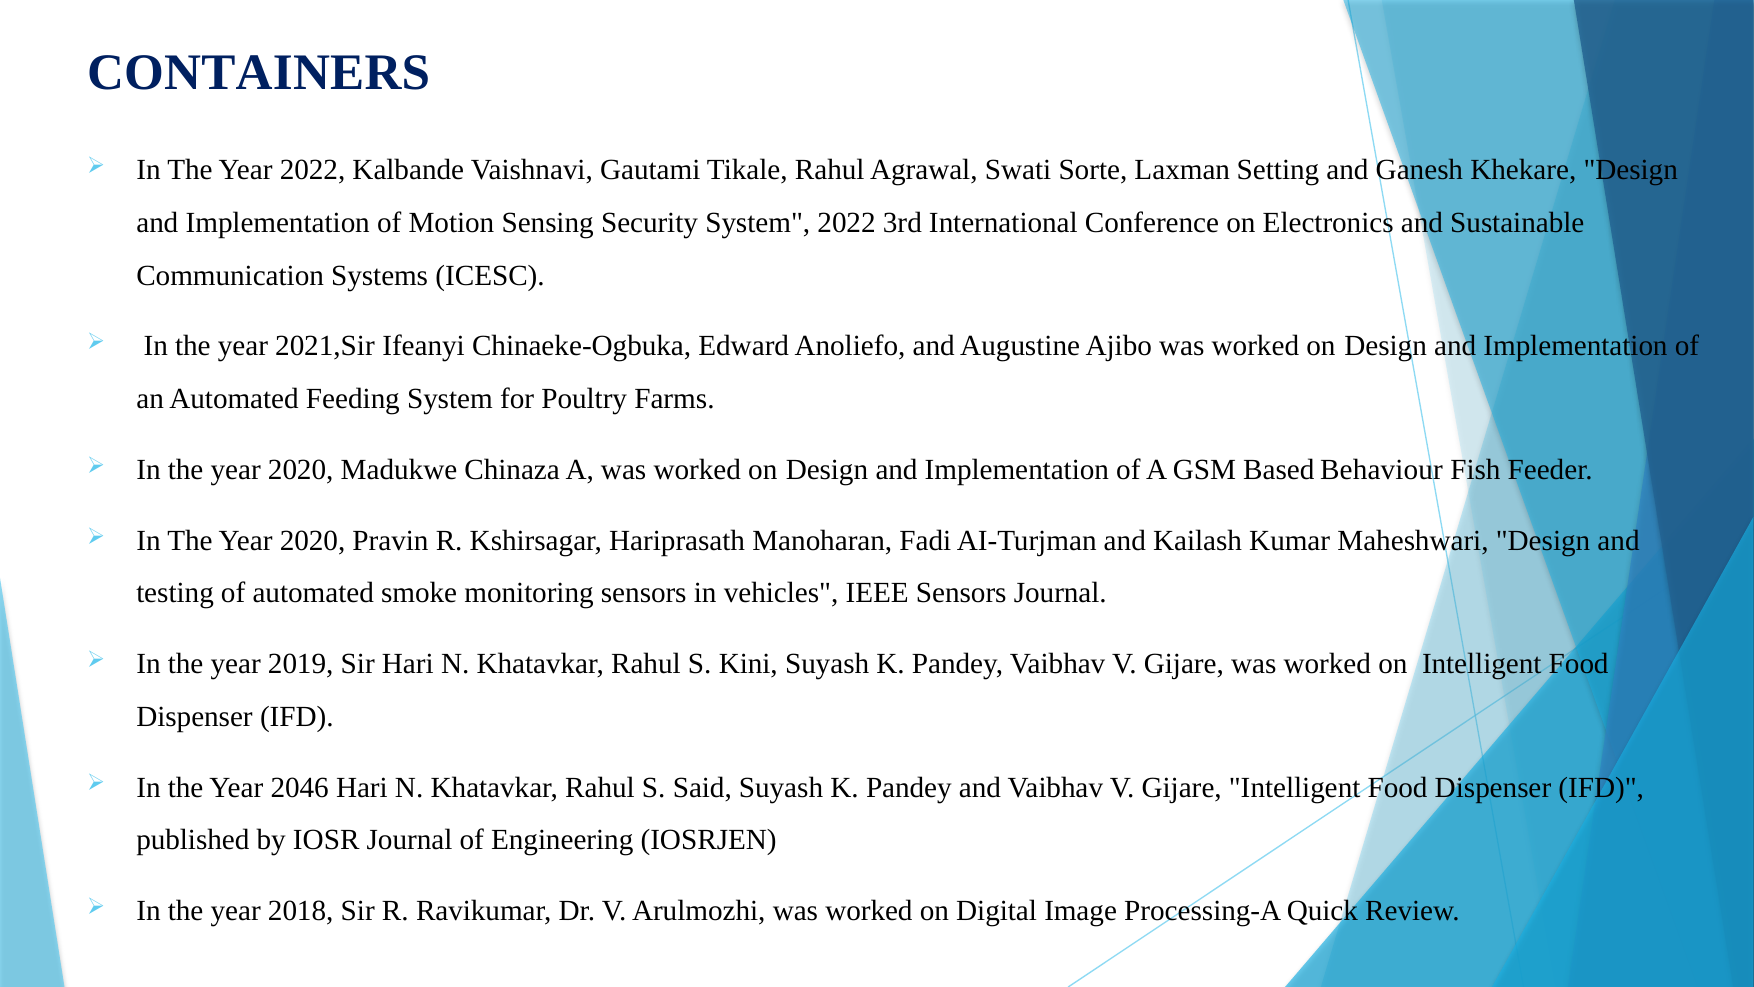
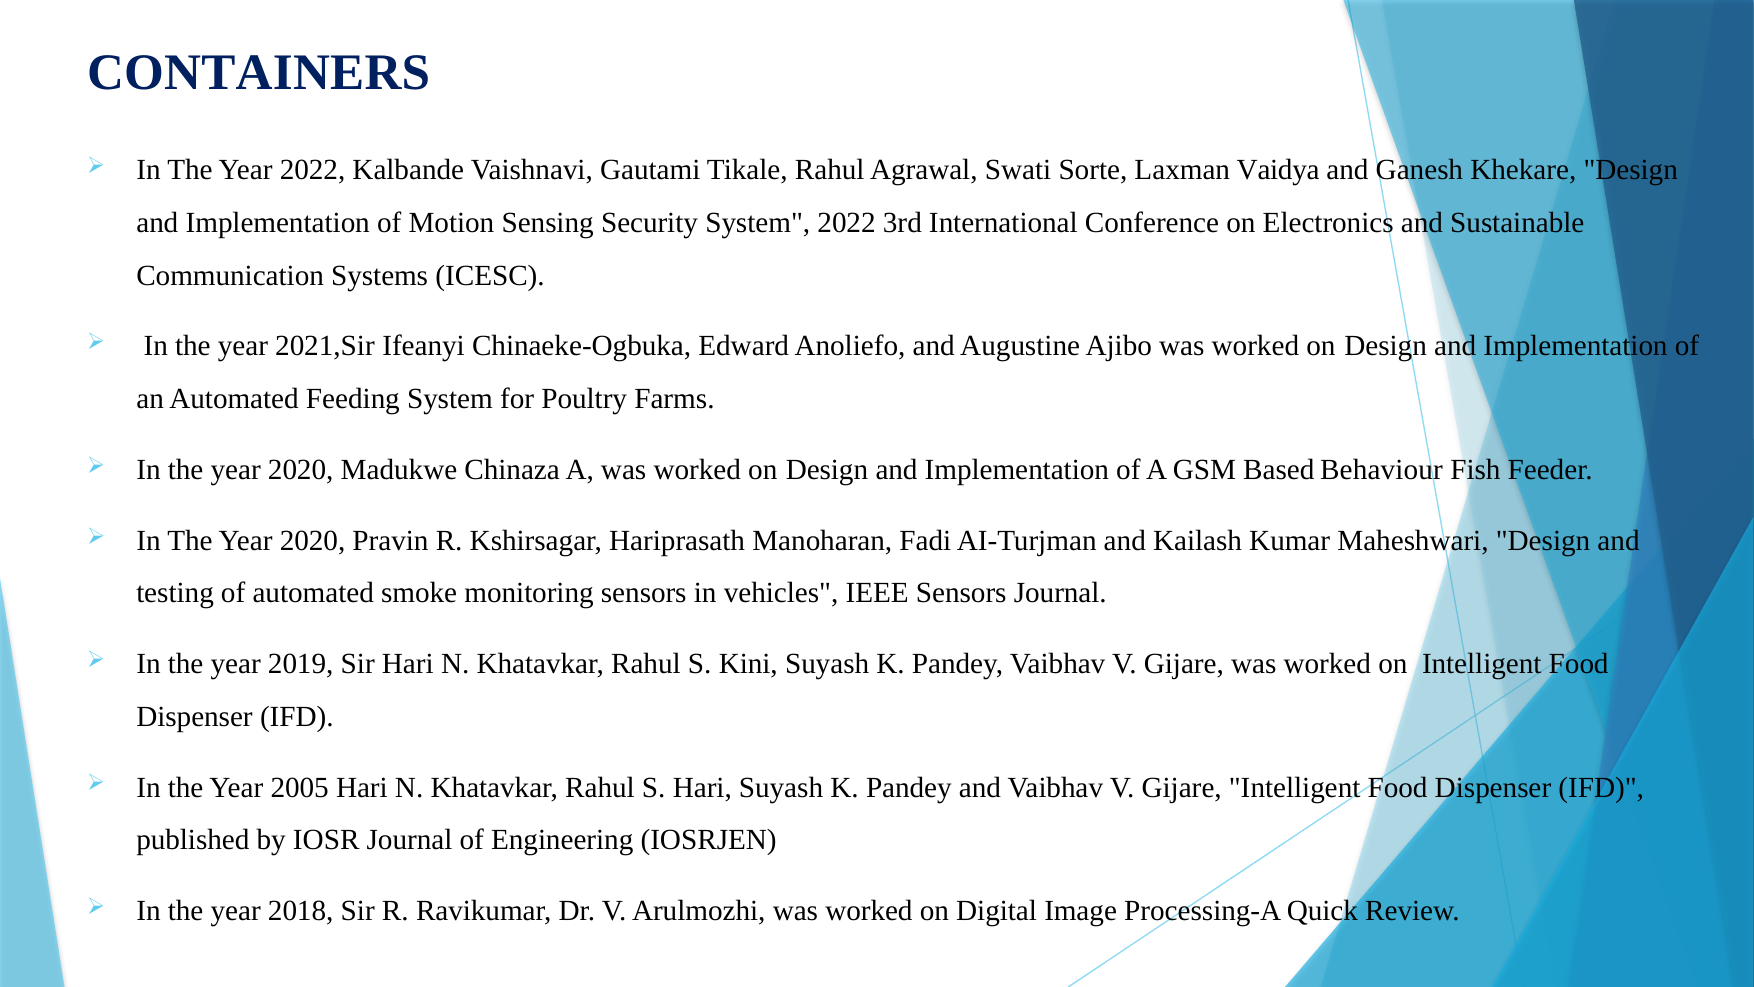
Setting: Setting -> Vaidya
2046: 2046 -> 2005
S Said: Said -> Hari
